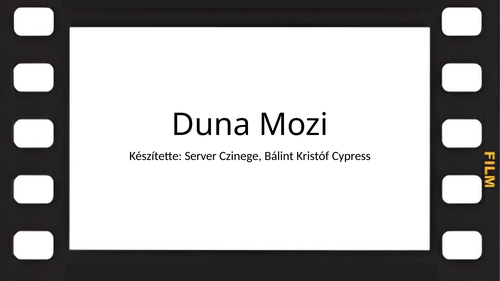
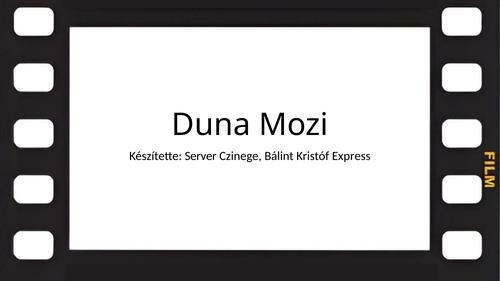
Cypress: Cypress -> Express
